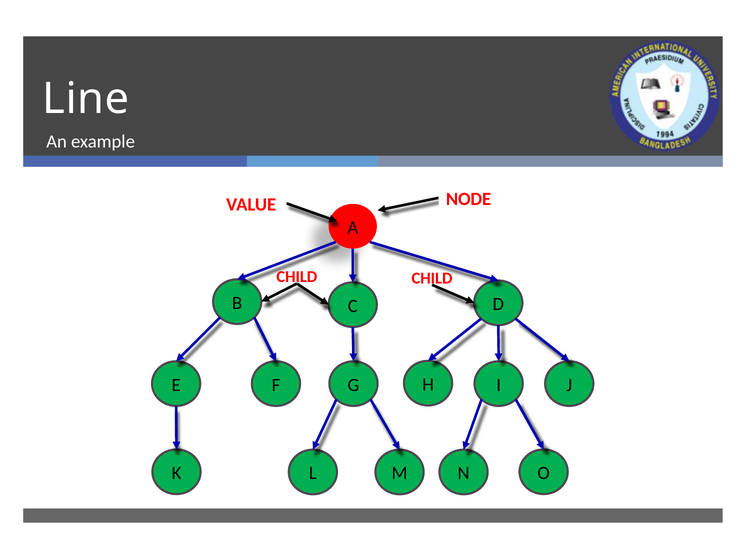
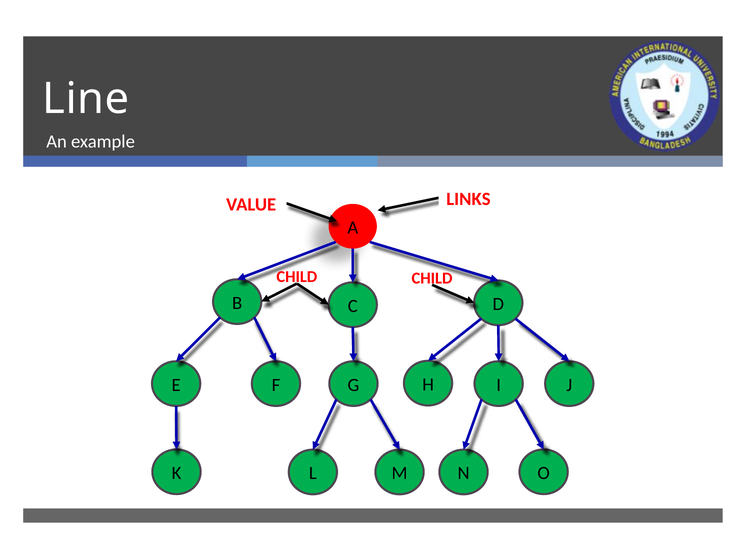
NODE: NODE -> LINKS
